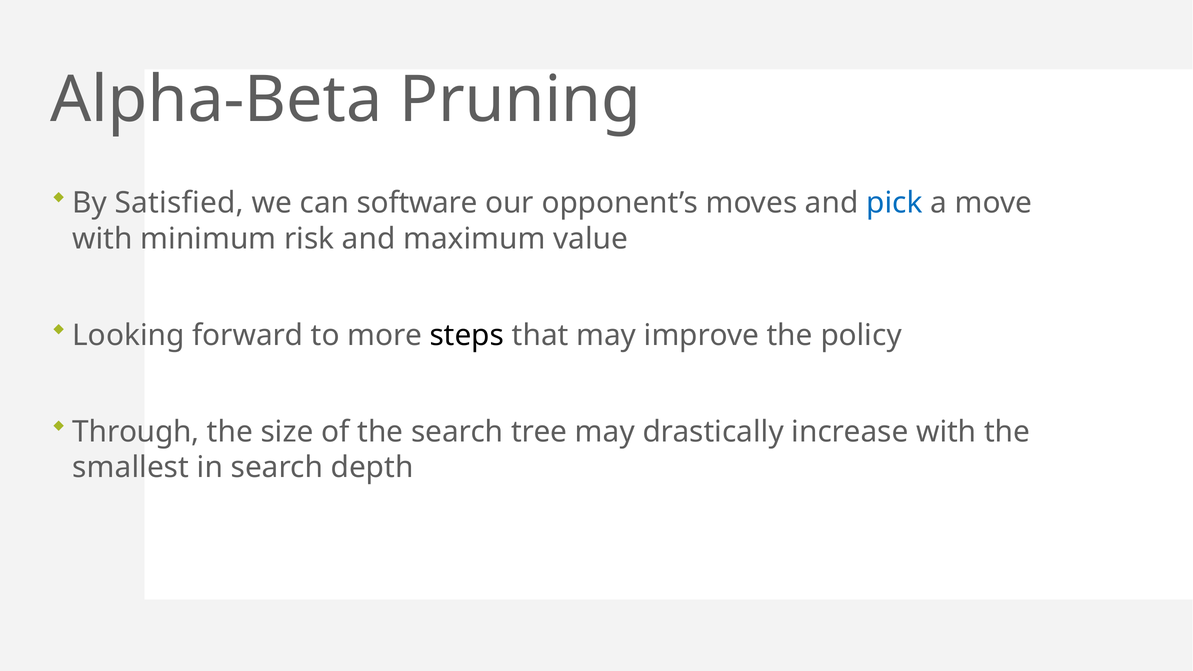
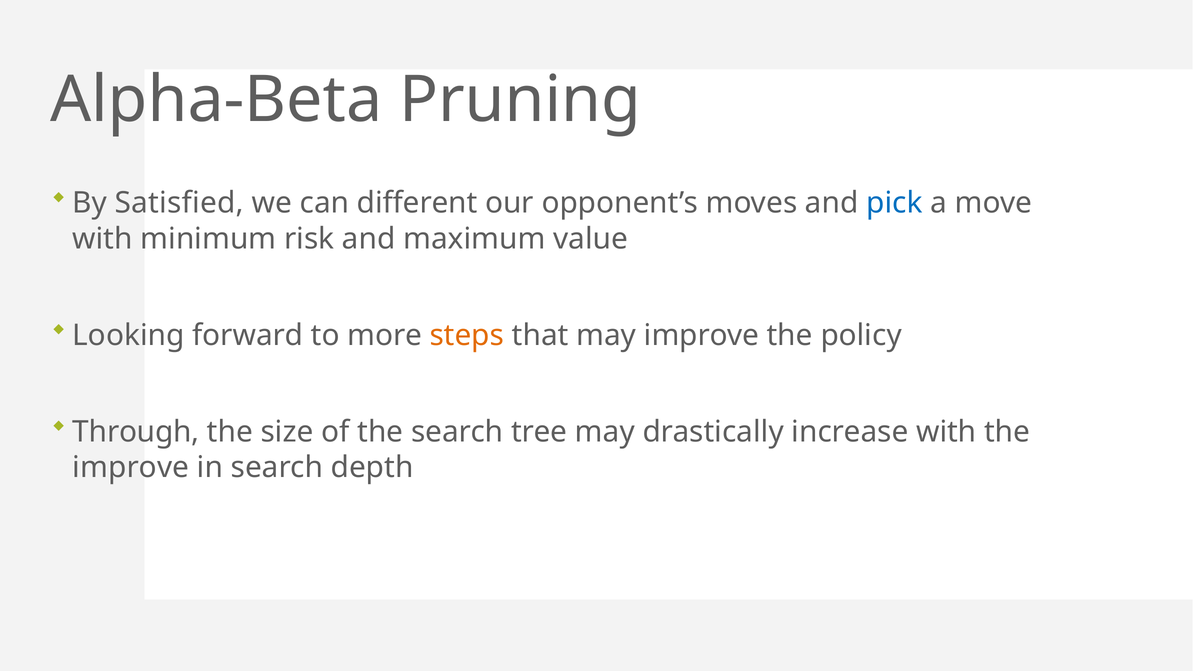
software: software -> different
steps colour: black -> orange
smallest at (131, 468): smallest -> improve
